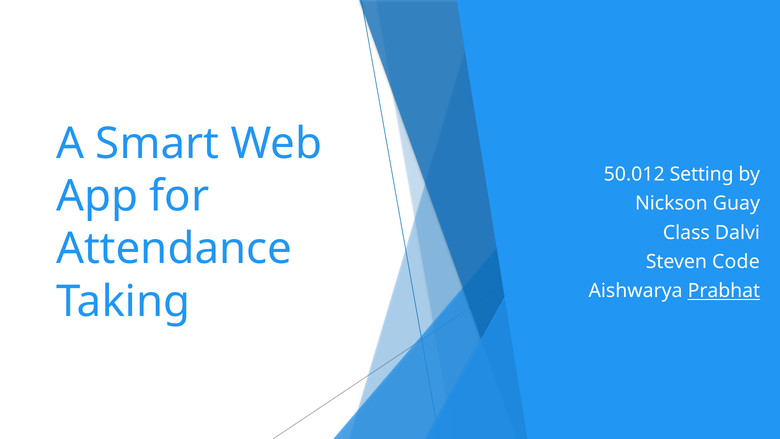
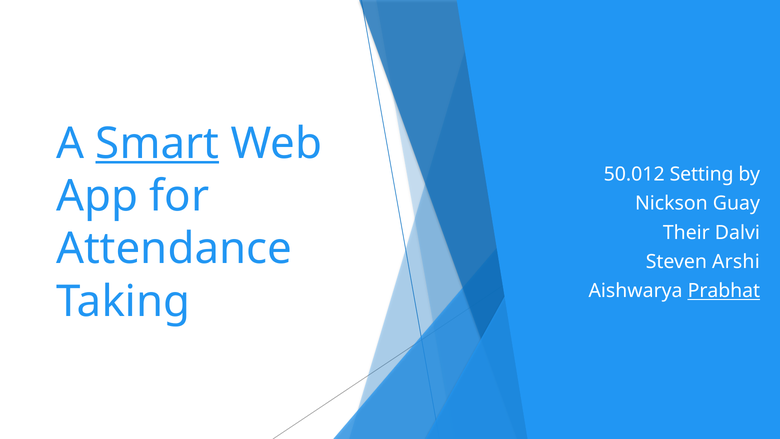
Smart underline: none -> present
Class: Class -> Their
Code: Code -> Arshi
